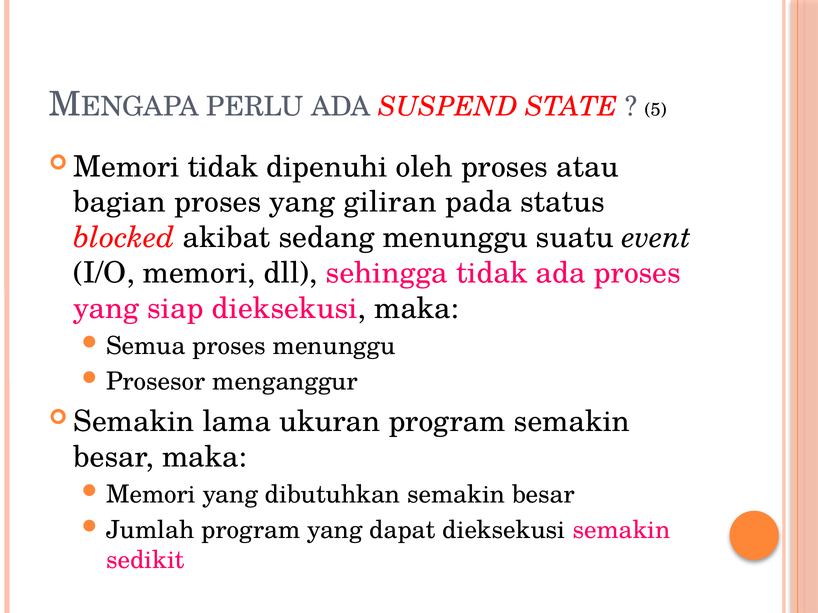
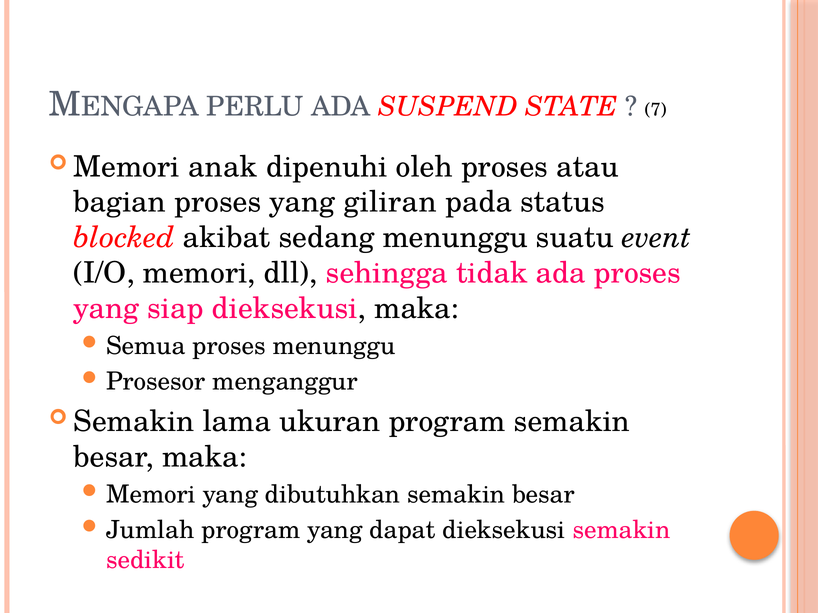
5: 5 -> 7
Memori tidak: tidak -> anak
